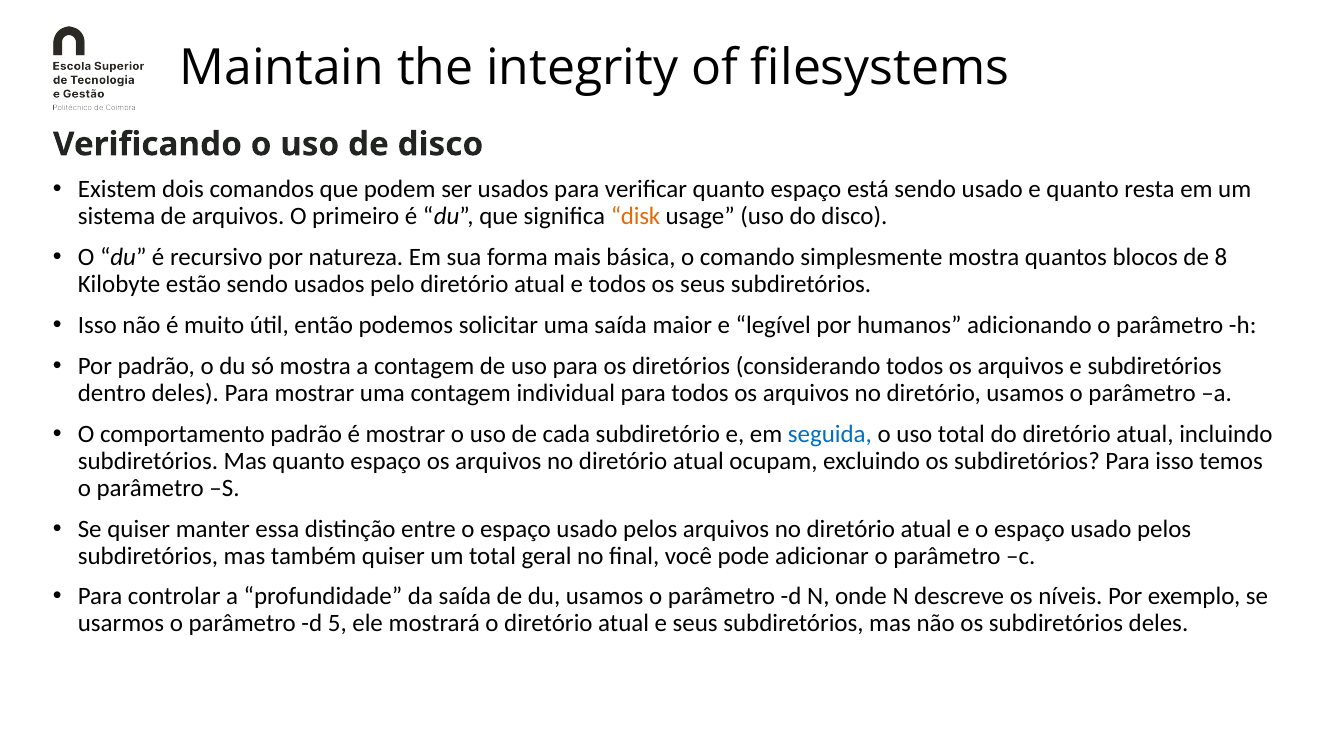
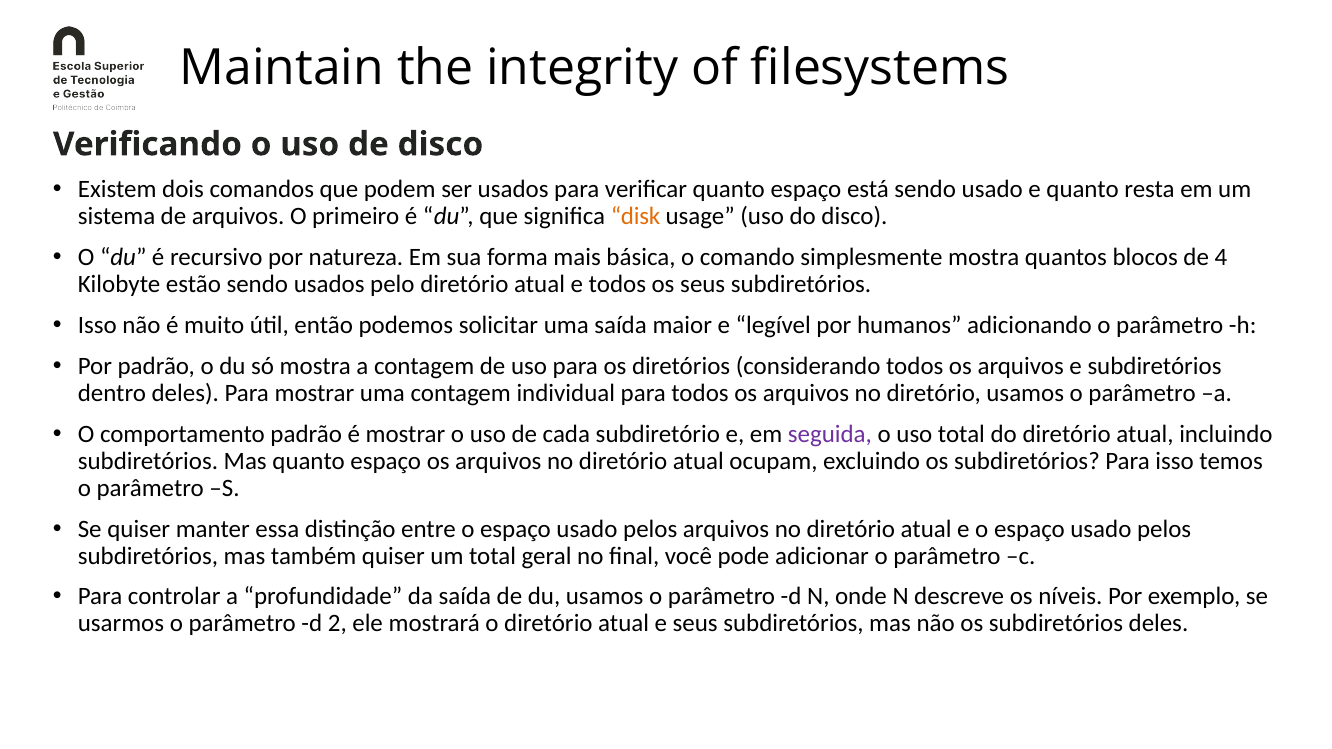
8: 8 -> 4
seguida colour: blue -> purple
5: 5 -> 2
